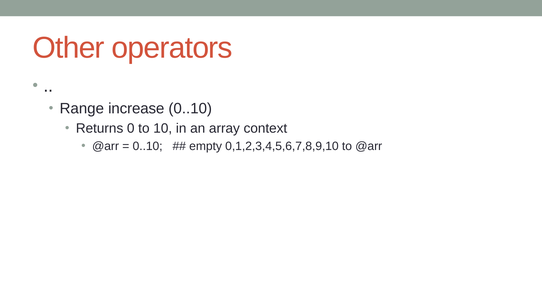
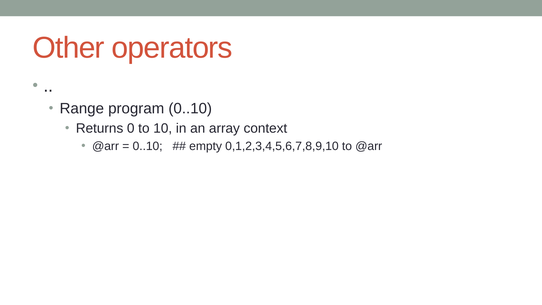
increase: increase -> program
